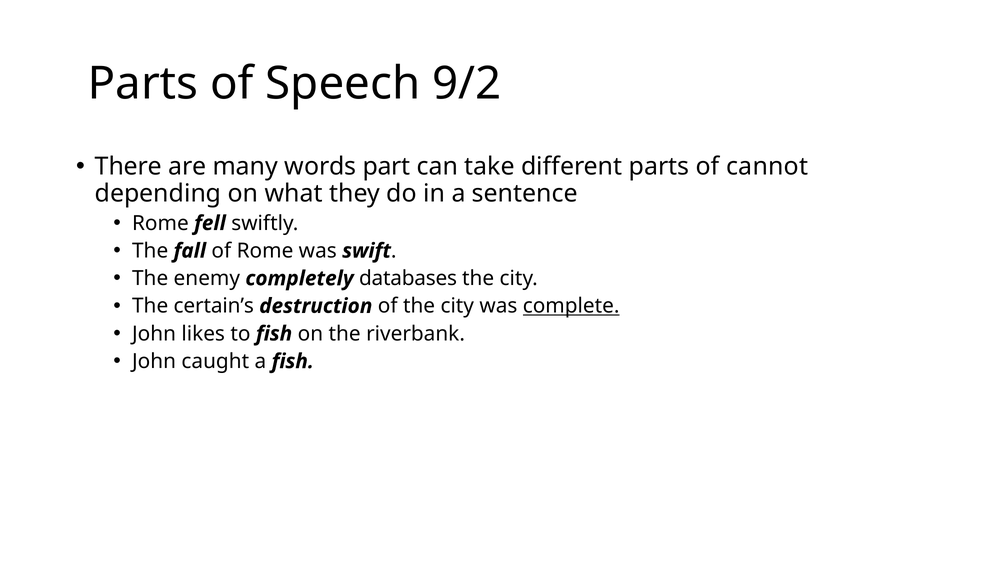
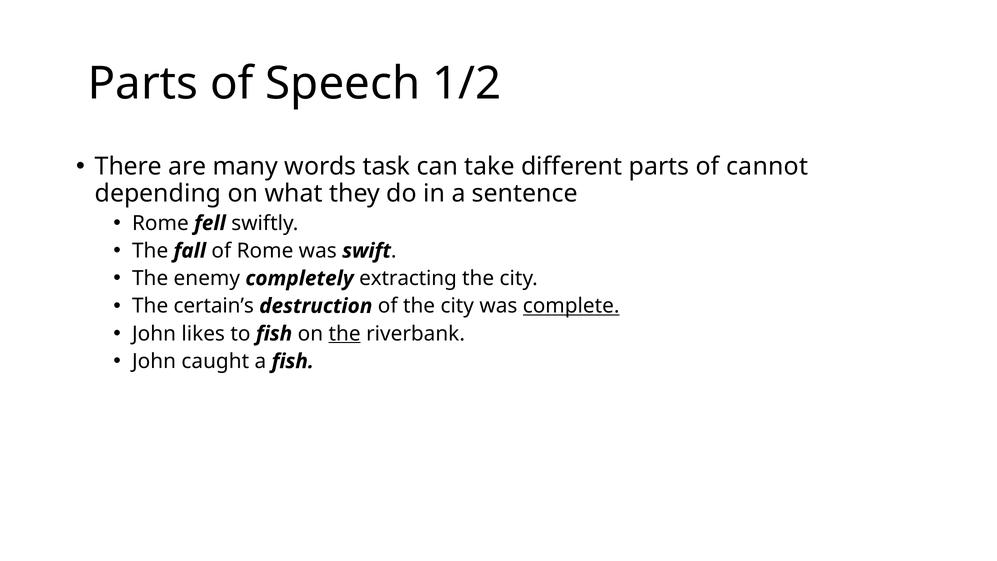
9/2: 9/2 -> 1/2
part: part -> task
databases: databases -> extracting
the at (345, 334) underline: none -> present
